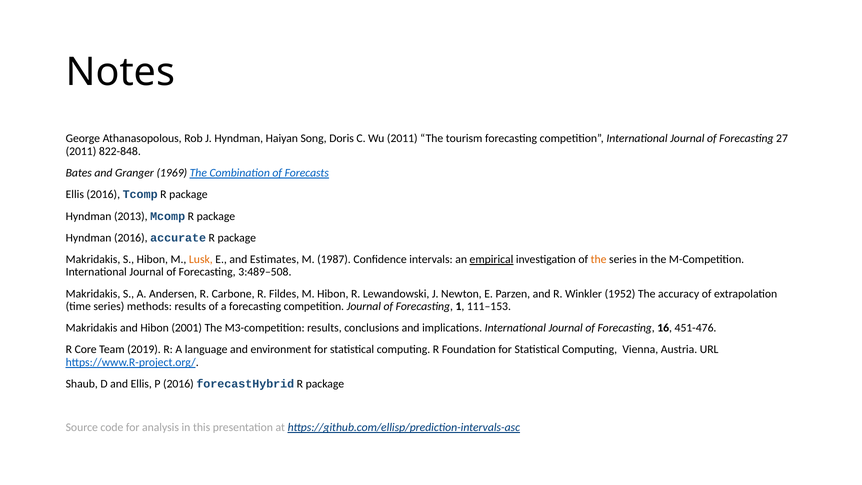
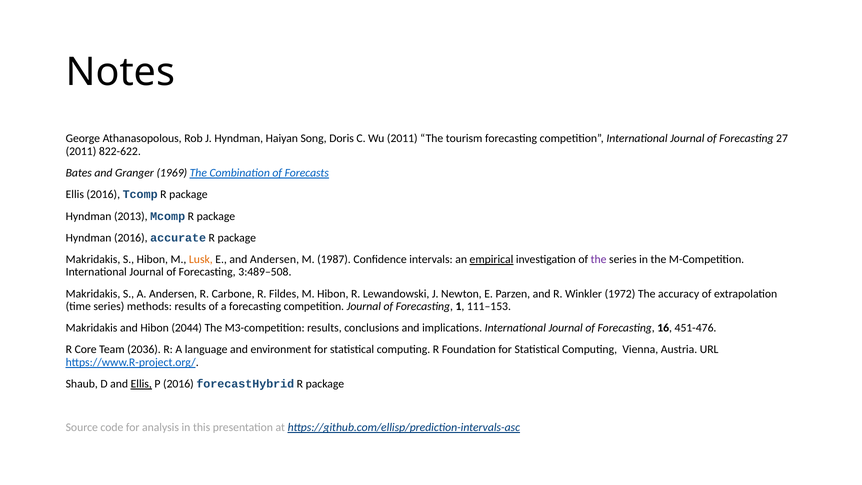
822-848: 822-848 -> 822-622
and Estimates: Estimates -> Andersen
the at (599, 259) colour: orange -> purple
1952: 1952 -> 1972
2001: 2001 -> 2044
2019: 2019 -> 2036
Ellis at (141, 384) underline: none -> present
